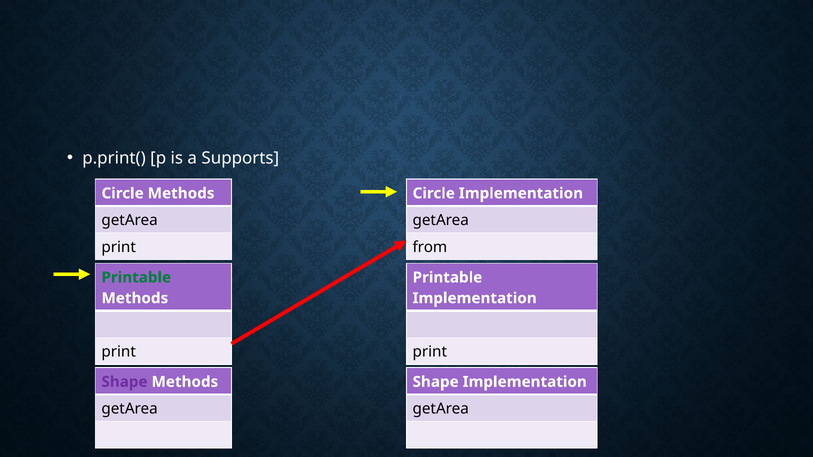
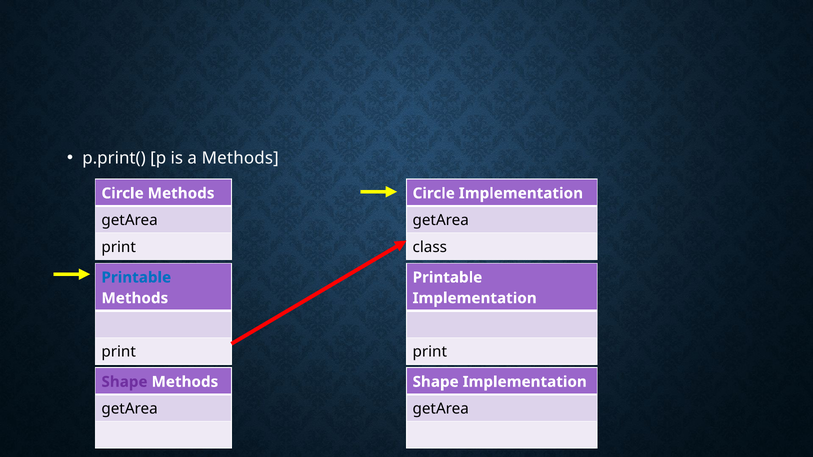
a Supports: Supports -> Methods
from: from -> class
Printable at (136, 278) colour: green -> blue
